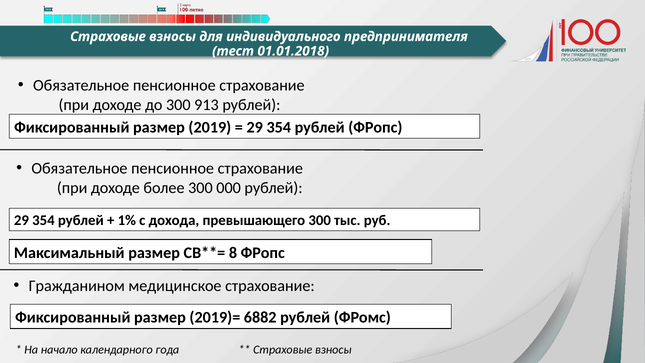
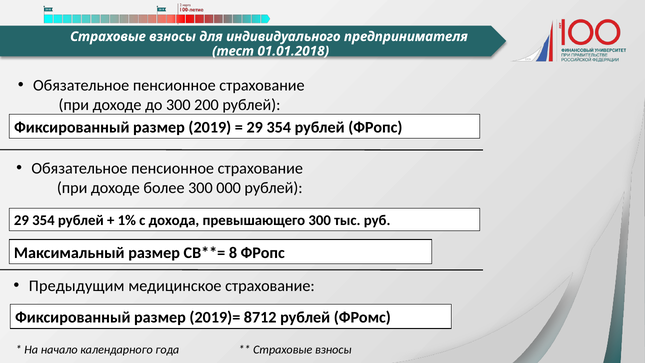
913: 913 -> 200
Гражданином: Гражданином -> Предыдущим
6882: 6882 -> 8712
